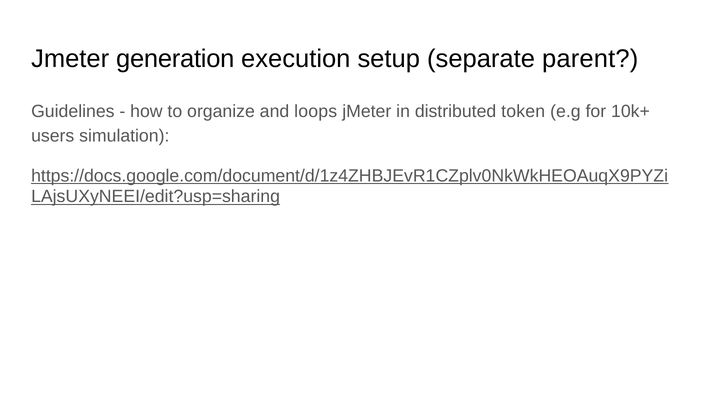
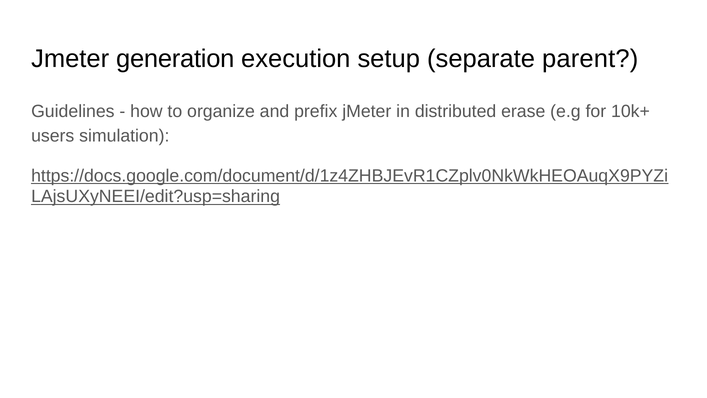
loops: loops -> prefix
token: token -> erase
